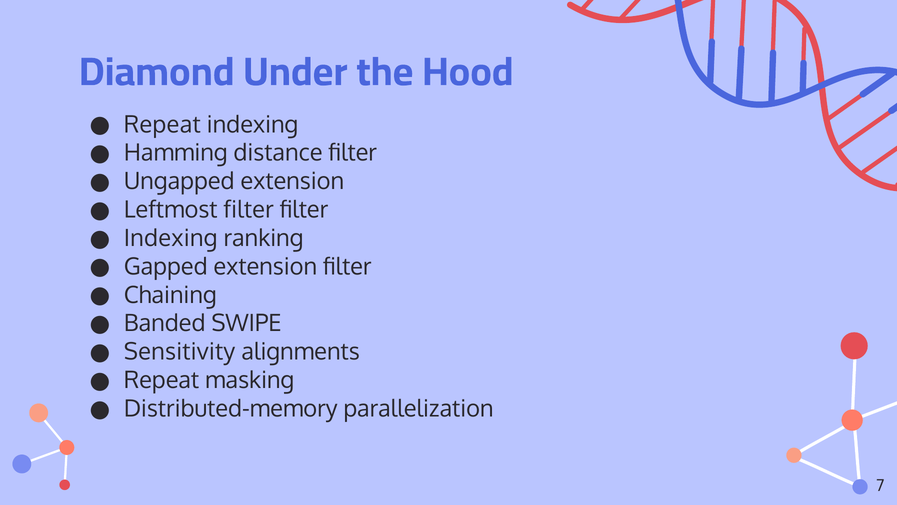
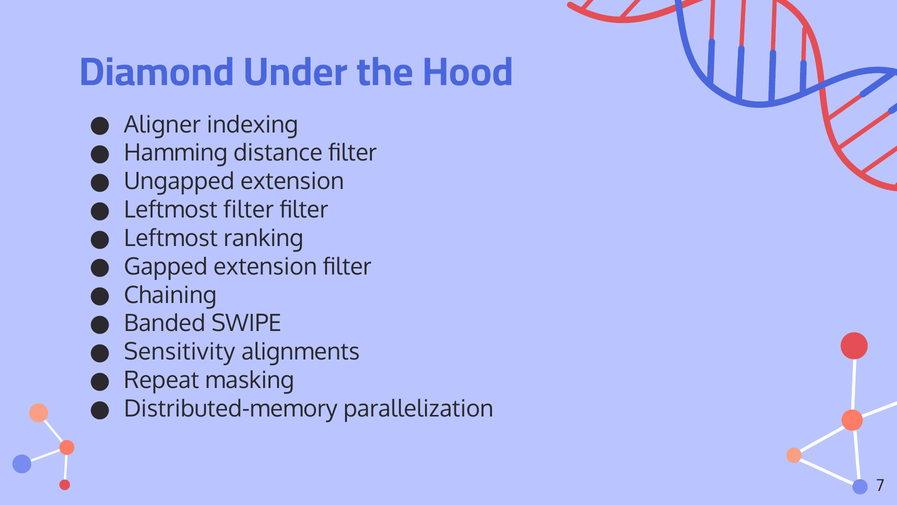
Repeat at (162, 125): Repeat -> Aligner
Indexing at (171, 238): Indexing -> Leftmost
